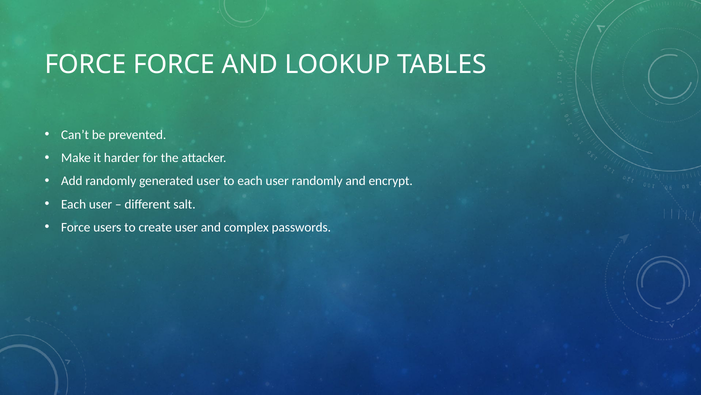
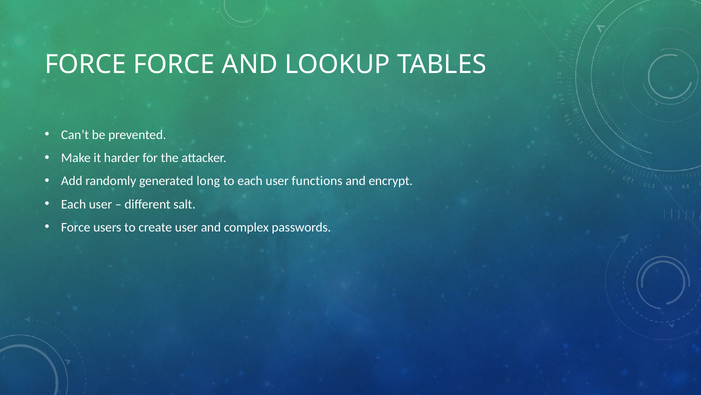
generated user: user -> long
user randomly: randomly -> functions
